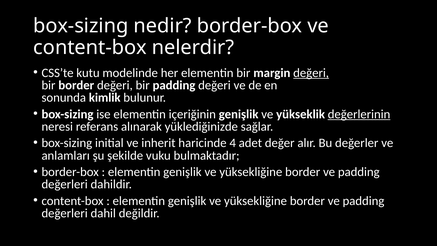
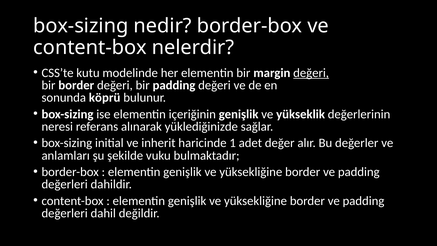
kimlik: kimlik -> köprü
değerlerinin underline: present -> none
4: 4 -> 1
